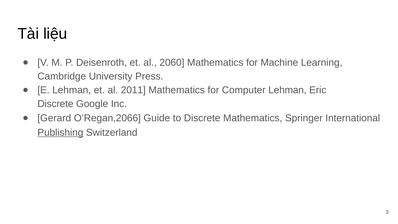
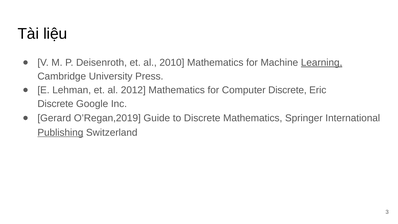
2060: 2060 -> 2010
Learning underline: none -> present
2011: 2011 -> 2012
Computer Lehman: Lehman -> Discrete
O’Regan,2066: O’Regan,2066 -> O’Regan,2019
